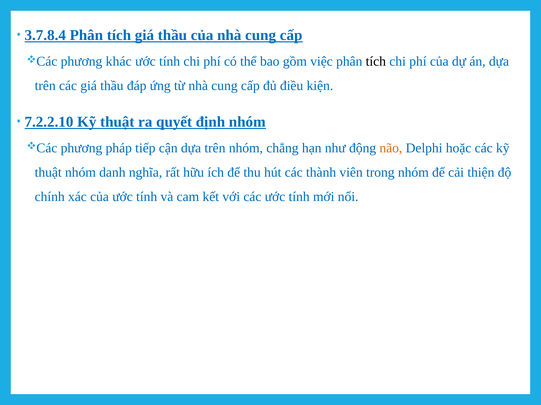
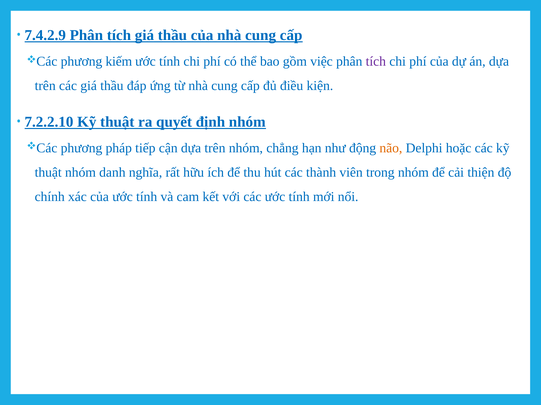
3.7.8.4: 3.7.8.4 -> 7.4.2.9
khác: khác -> kiếm
tích at (376, 62) colour: black -> purple
